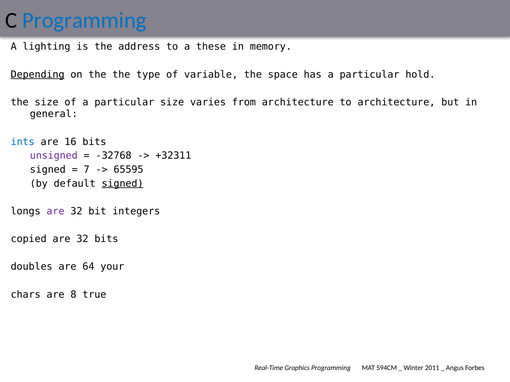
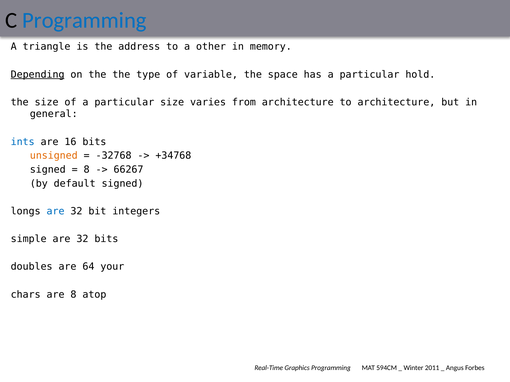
lighting: lighting -> triangle
these: these -> other
unsigned colour: purple -> orange
+32311: +32311 -> +34768
7 at (87, 170): 7 -> 8
65595: 65595 -> 66267
signed at (123, 184) underline: present -> none
are at (56, 211) colour: purple -> blue
copied: copied -> simple
true: true -> atop
